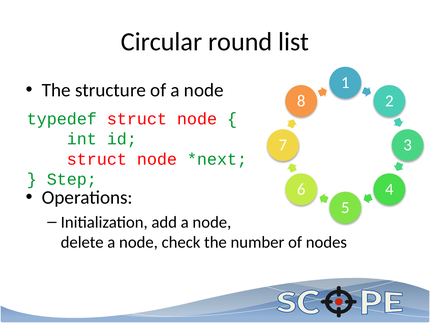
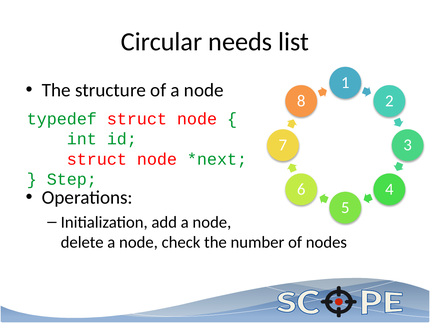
round: round -> needs
